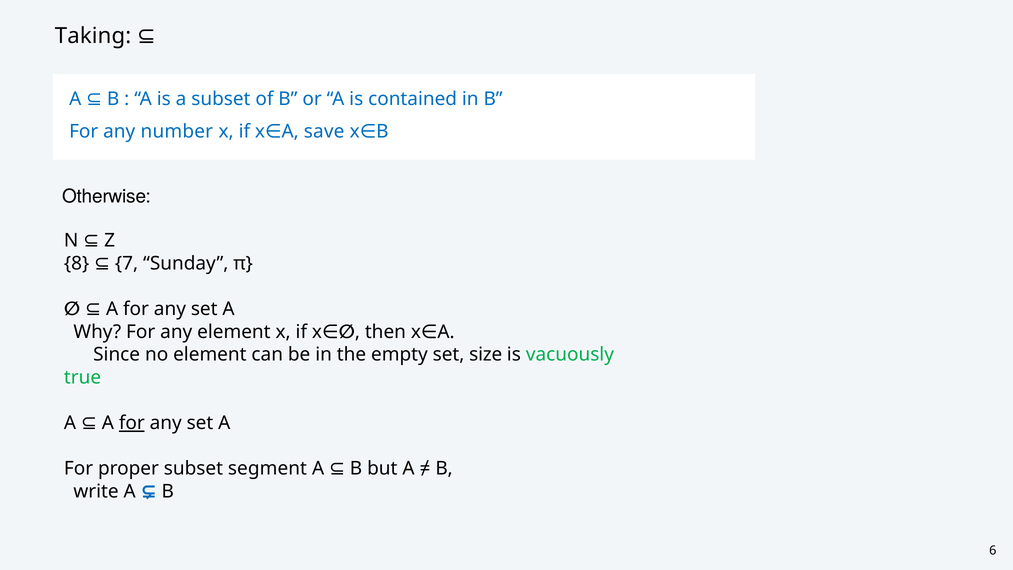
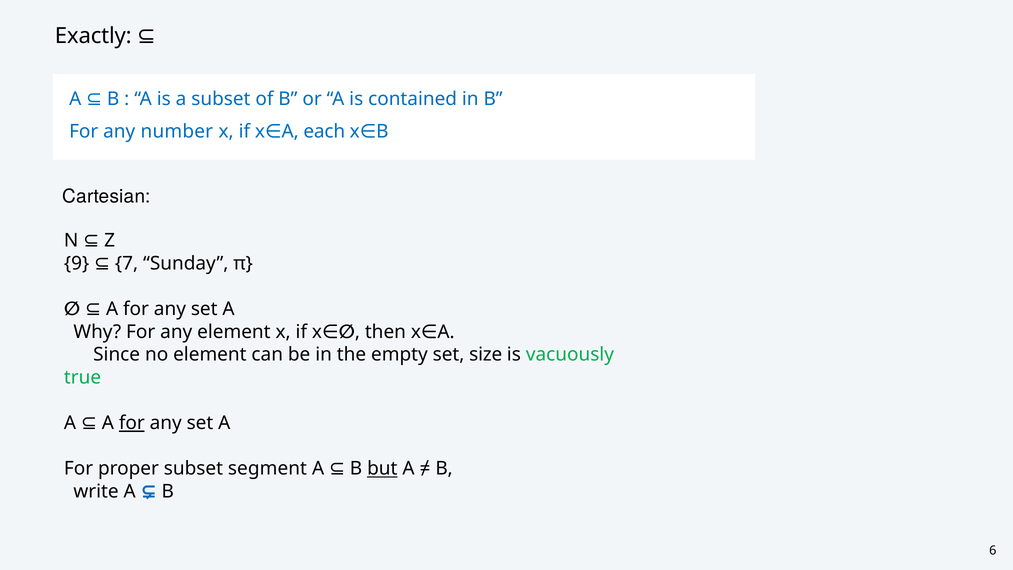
Taking: Taking -> Exactly
save: save -> each
Otherwise: Otherwise -> Cartesian
8: 8 -> 9
but underline: none -> present
